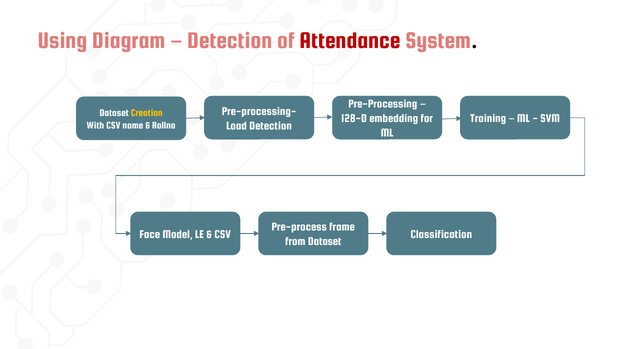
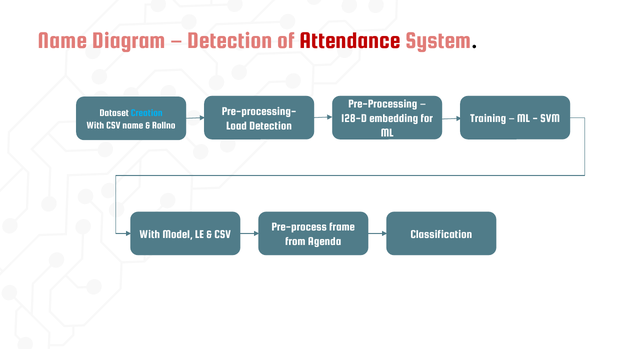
Using at (62, 40): Using -> Name
Creation colour: yellow -> light blue
Face at (150, 234): Face -> With
from Dataset: Dataset -> Agenda
